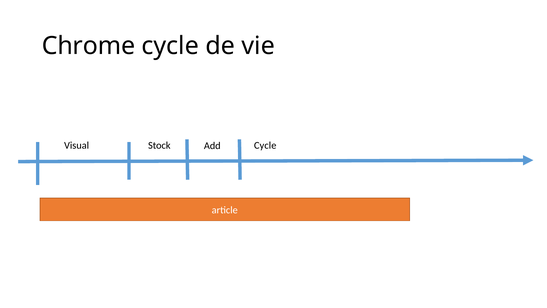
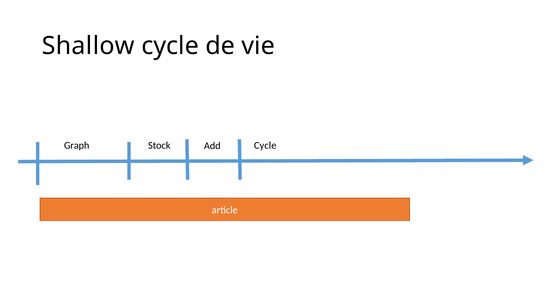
Chrome: Chrome -> Shallow
Visual: Visual -> Graph
